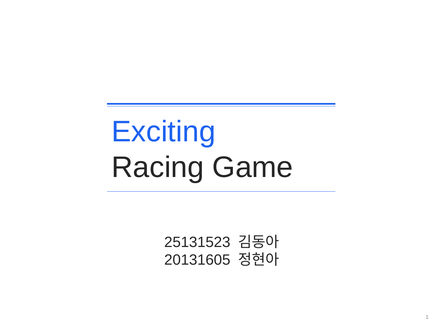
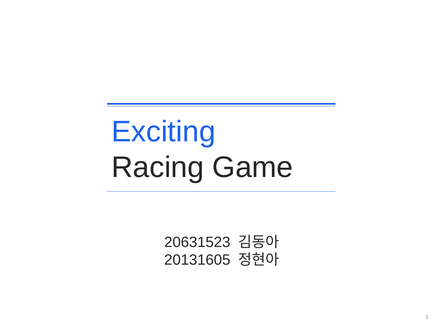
25131523: 25131523 -> 20631523
